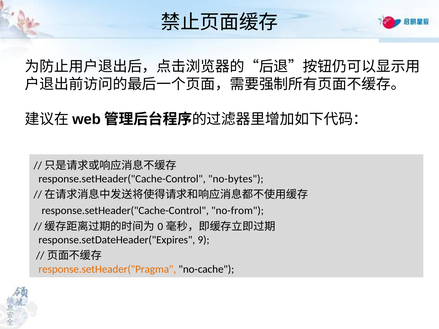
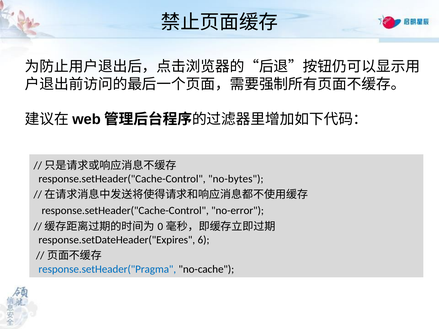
no-from: no-from -> no-error
9: 9 -> 6
response.setHeader("Pragma colour: orange -> blue
